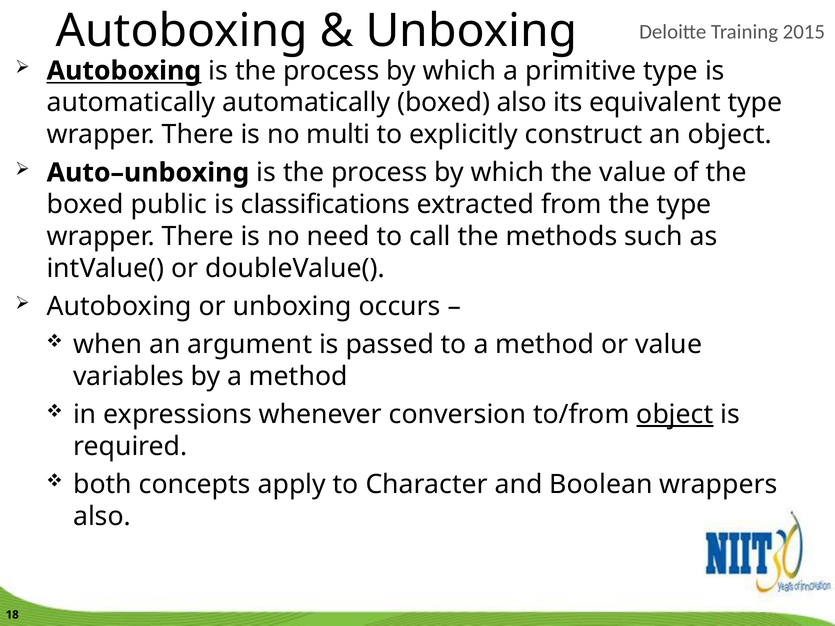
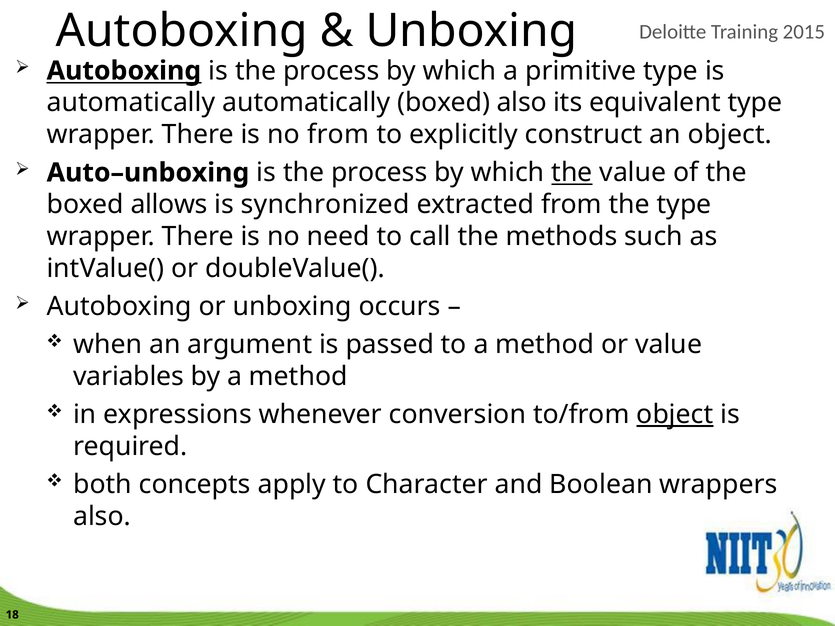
no multi: multi -> from
the at (572, 173) underline: none -> present
public: public -> allows
classifications: classifications -> synchronized
